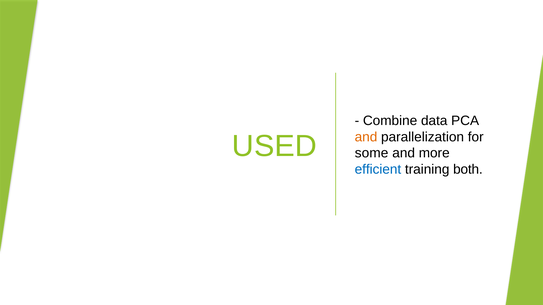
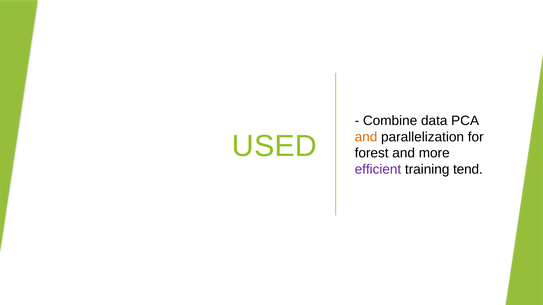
some: some -> forest
efficient colour: blue -> purple
both: both -> tend
